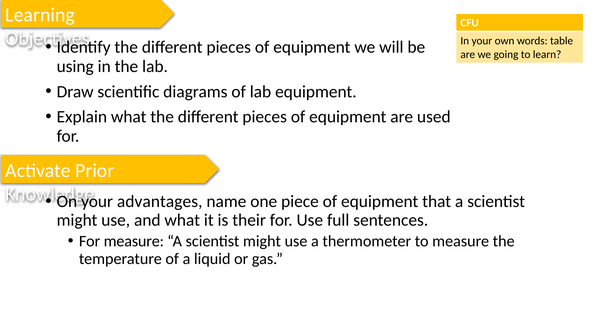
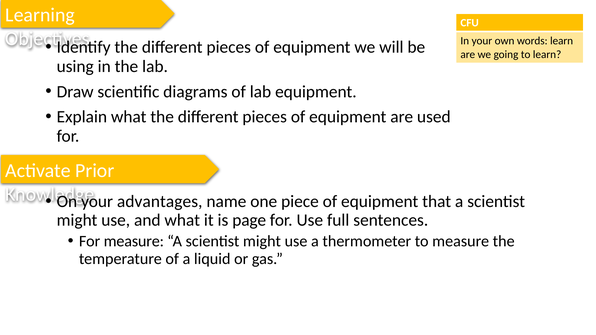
words table: table -> learn
their: their -> page
